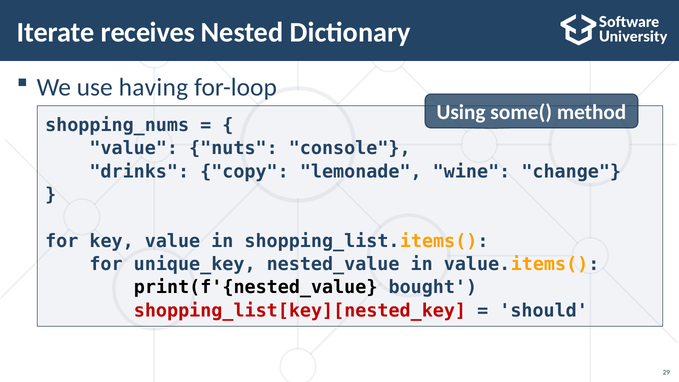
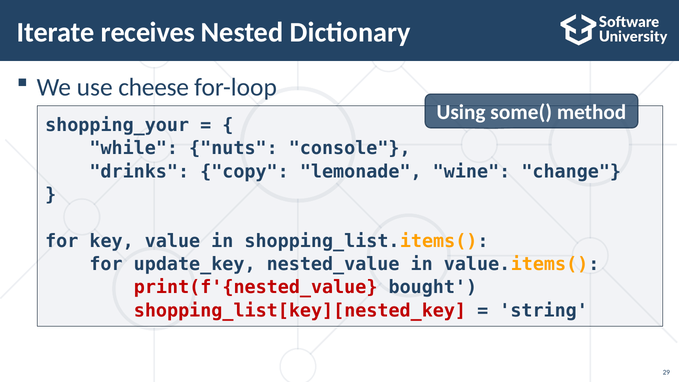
having: having -> cheese
shopping_nums: shopping_nums -> shopping_your
value at (134, 148): value -> while
unique_key: unique_key -> update_key
print(f'{nested_value colour: black -> red
should: should -> string
